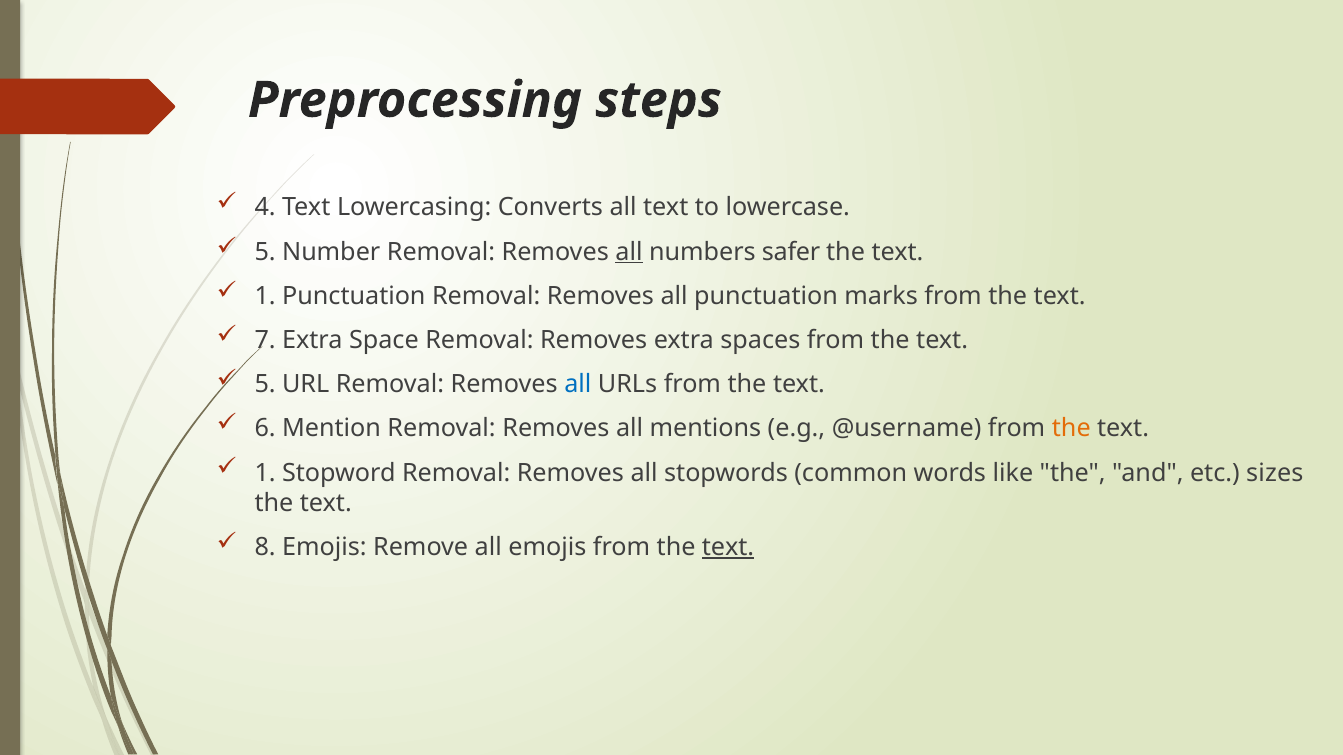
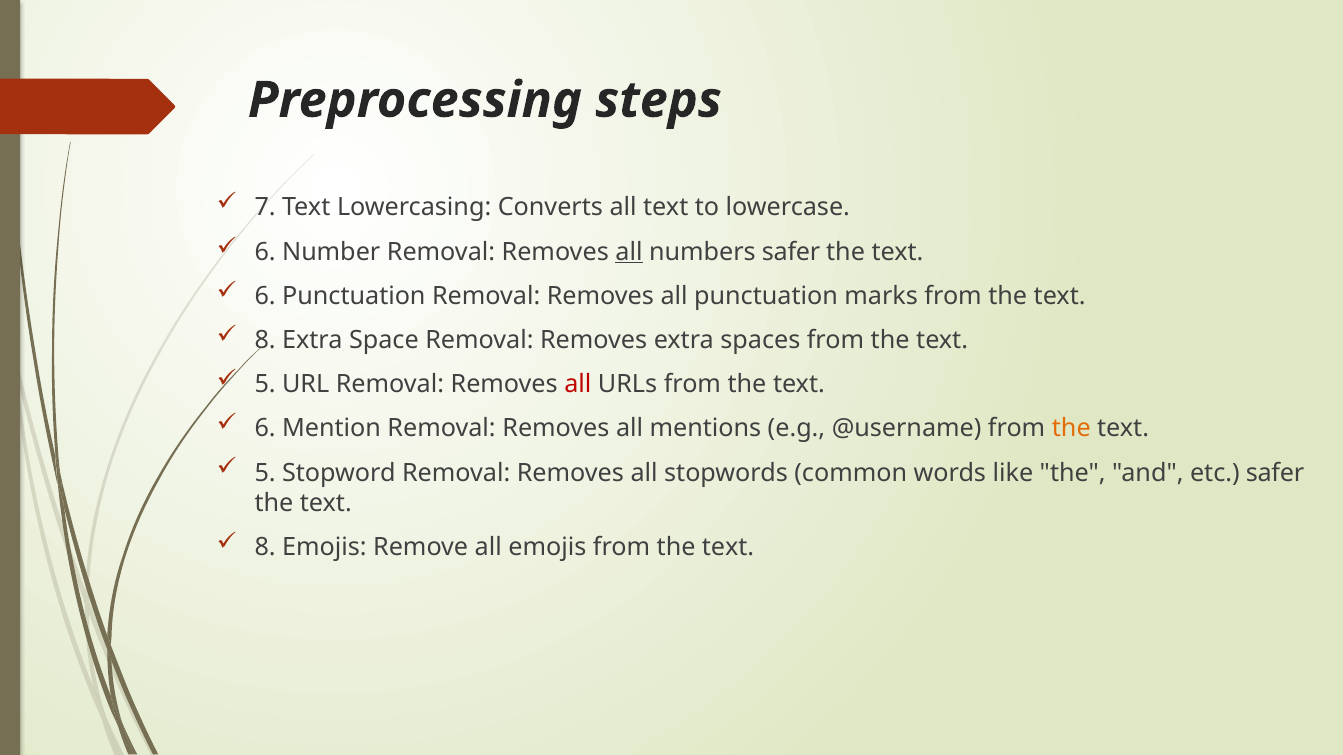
4: 4 -> 7
5 at (265, 252): 5 -> 6
1 at (265, 296): 1 -> 6
7 at (265, 340): 7 -> 8
all at (578, 385) colour: blue -> red
1 at (265, 473): 1 -> 5
etc sizes: sizes -> safer
text at (728, 547) underline: present -> none
